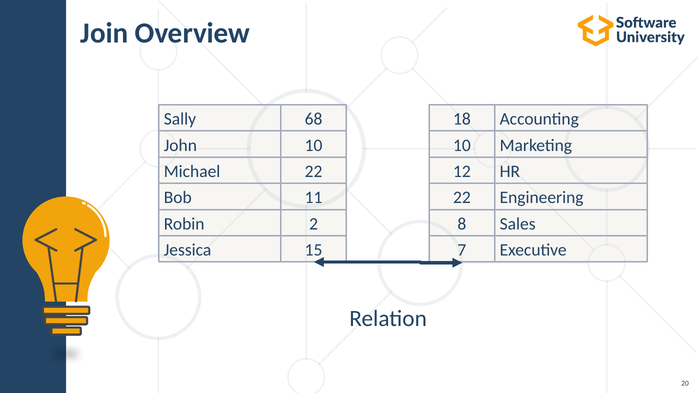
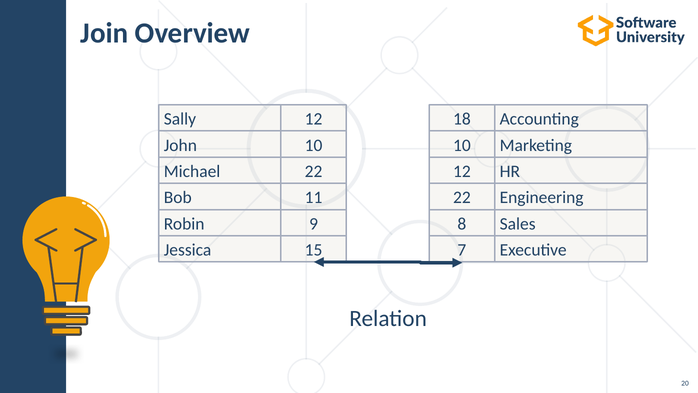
Sally 68: 68 -> 12
2: 2 -> 9
